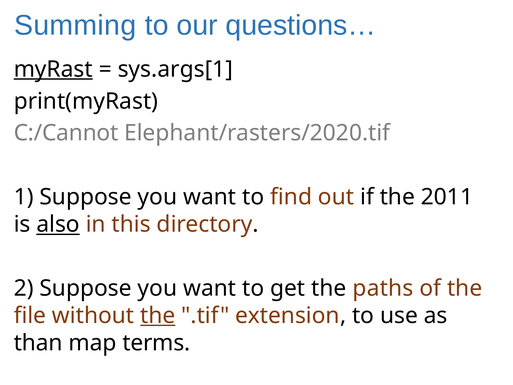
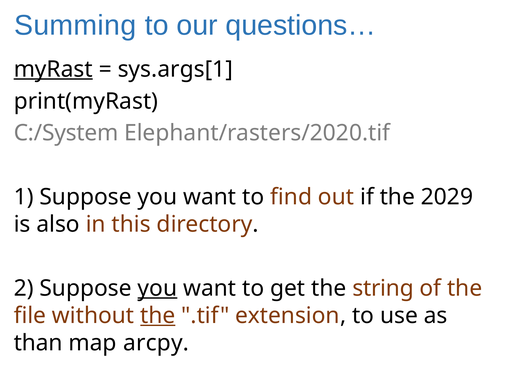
C:/Cannot: C:/Cannot -> C:/System
2011: 2011 -> 2029
also underline: present -> none
you at (157, 288) underline: none -> present
paths: paths -> string
terms: terms -> arcpy
